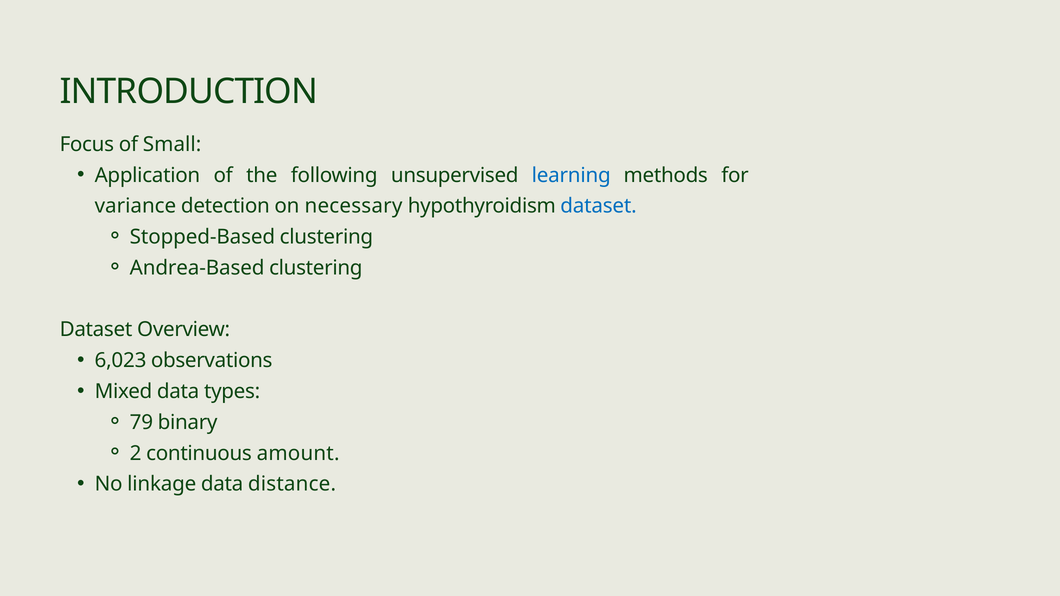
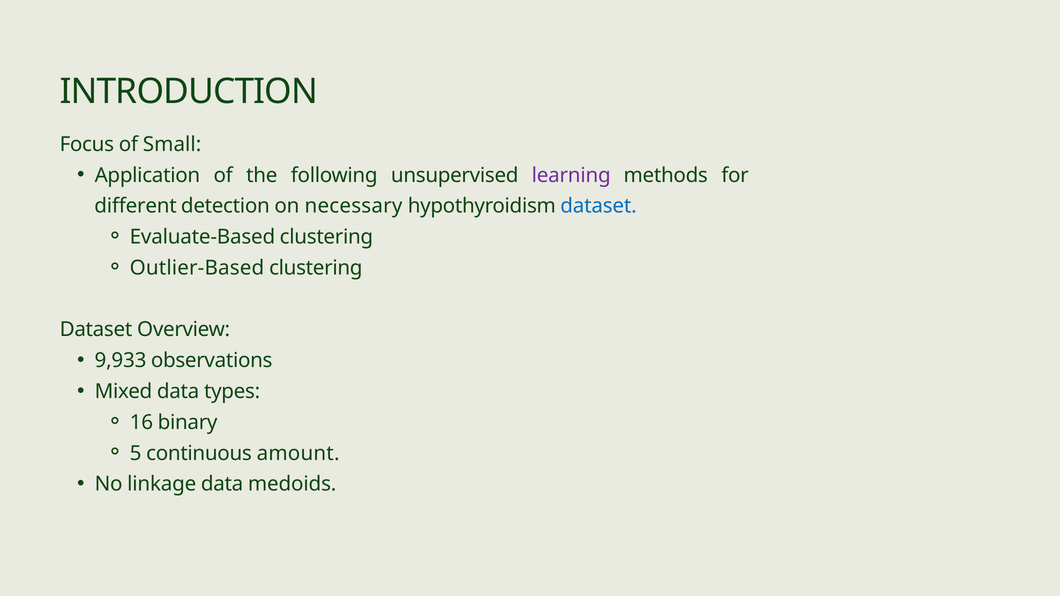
learning colour: blue -> purple
variance: variance -> different
Stopped-Based: Stopped-Based -> Evaluate-Based
Andrea-Based: Andrea-Based -> Outlier-Based
6,023: 6,023 -> 9,933
79: 79 -> 16
2: 2 -> 5
distance: distance -> medoids
